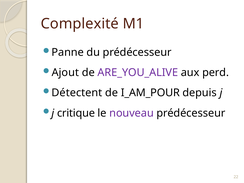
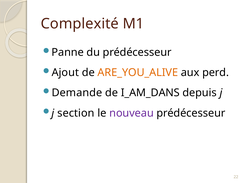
ARE_YOU_ALIVE colour: purple -> orange
Détectent: Détectent -> Demande
I_AM_POUR: I_AM_POUR -> I_AM_DANS
critique: critique -> section
